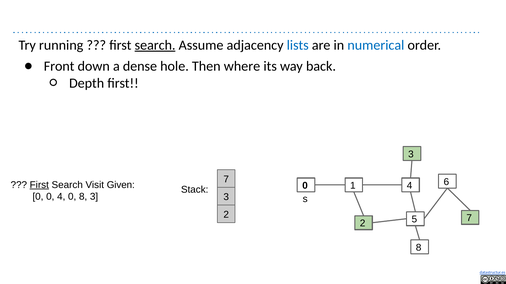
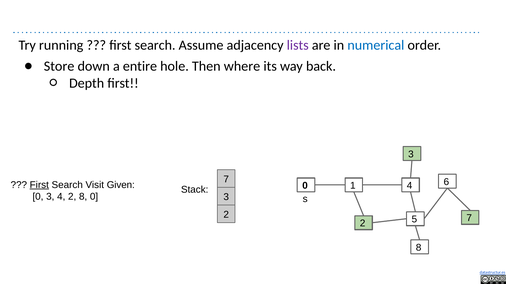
search at (155, 45) underline: present -> none
lists colour: blue -> purple
Front: Front -> Store
dense: dense -> entire
0 0: 0 -> 3
4 0: 0 -> 2
3 at (94, 197): 3 -> 0
